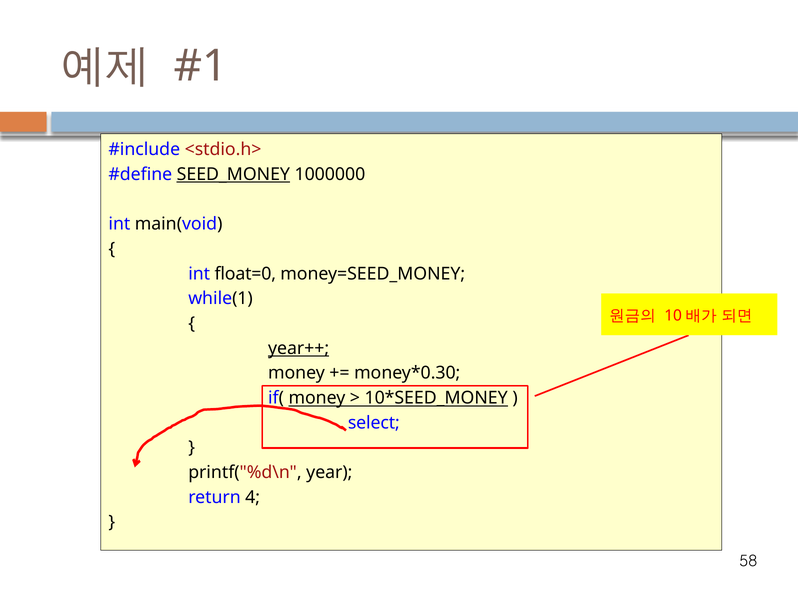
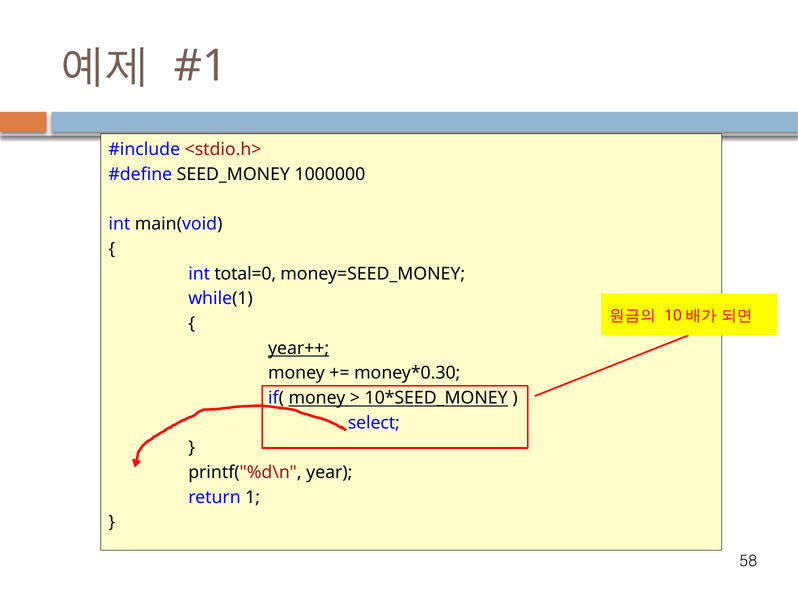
SEED_MONEY underline: present -> none
float=0: float=0 -> total=0
4: 4 -> 1
